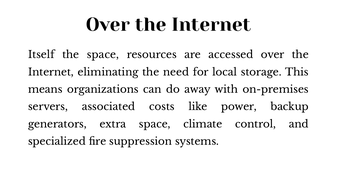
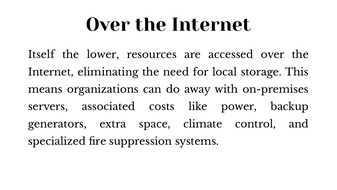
the space: space -> lower
